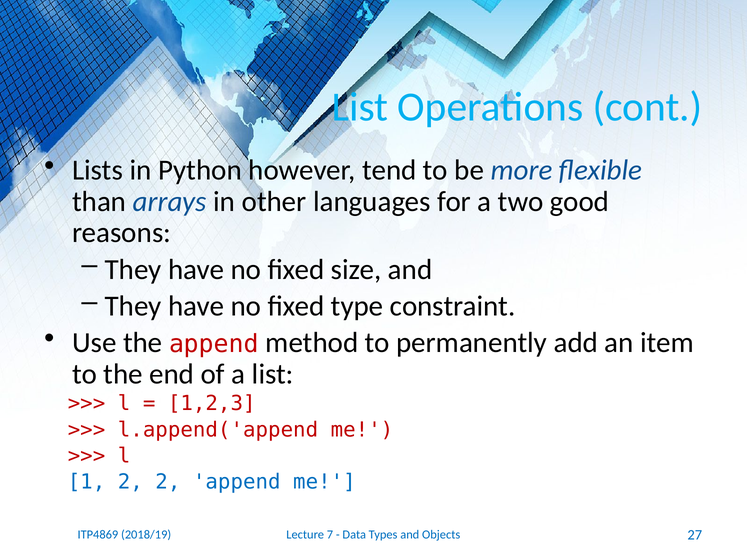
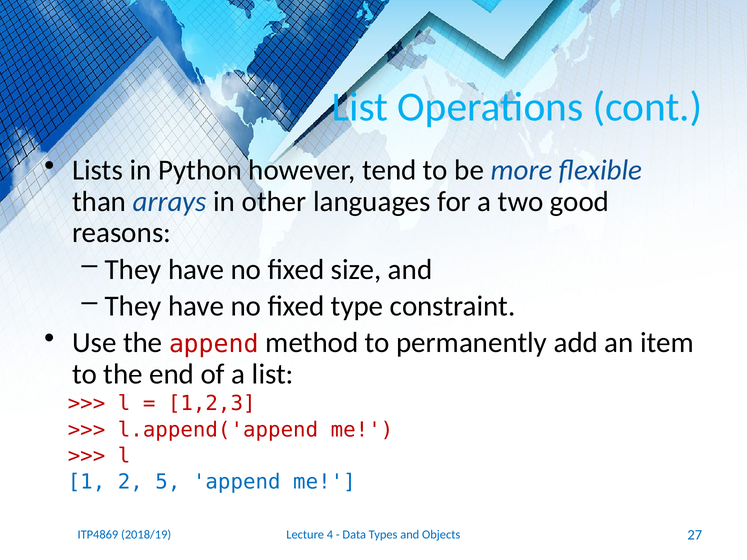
2 2: 2 -> 5
7: 7 -> 4
